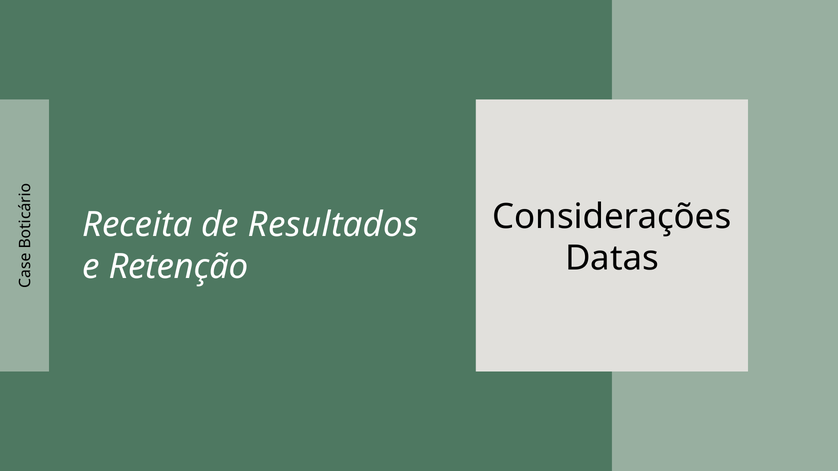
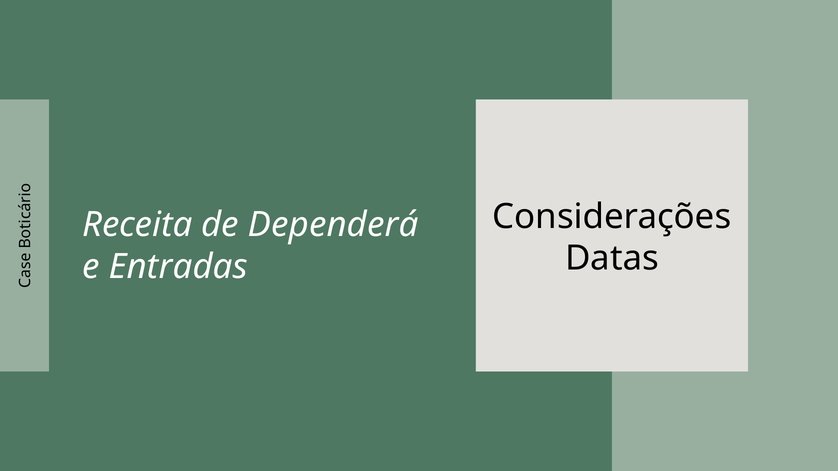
Resultados: Resultados -> Dependerá
Retenção: Retenção -> Entradas
